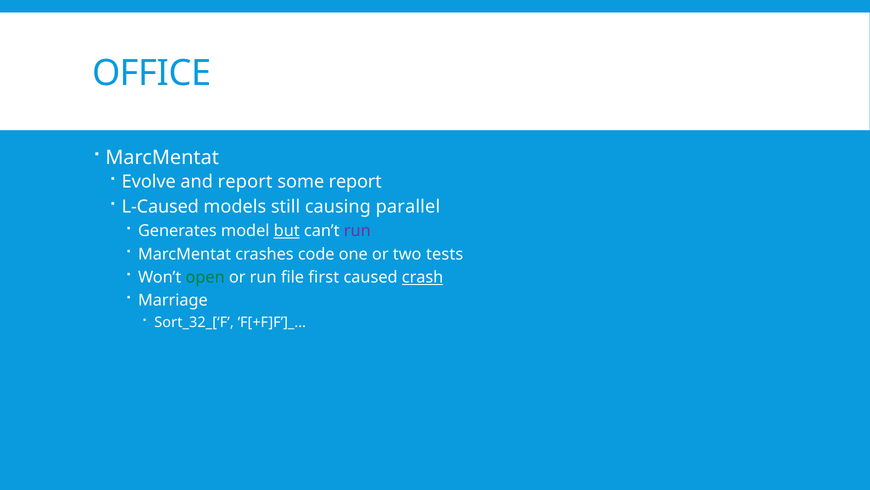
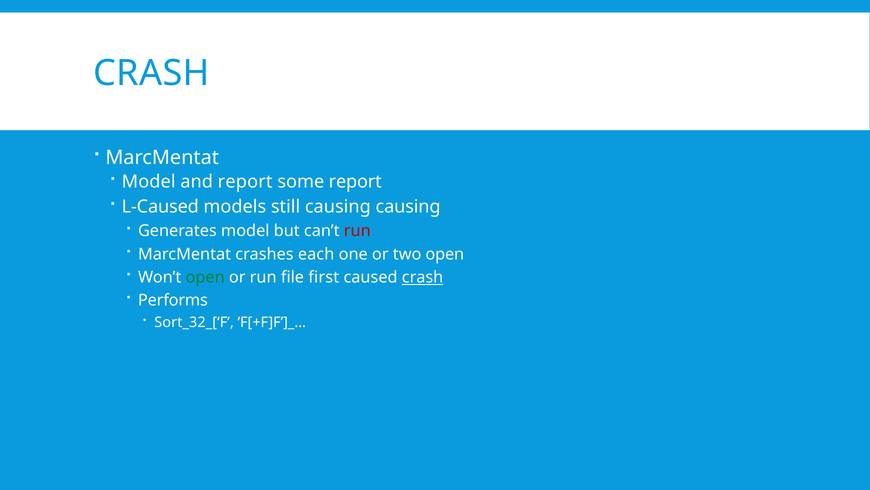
OFFICE at (152, 73): OFFICE -> CRASH
Evolve at (149, 182): Evolve -> Model
causing parallel: parallel -> causing
but underline: present -> none
run at (357, 231) colour: purple -> red
code: code -> each
two tests: tests -> open
Marriage: Marriage -> Performs
